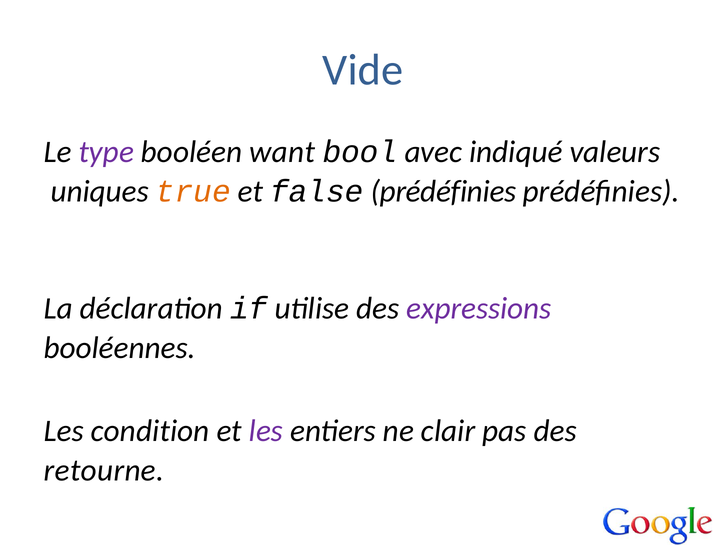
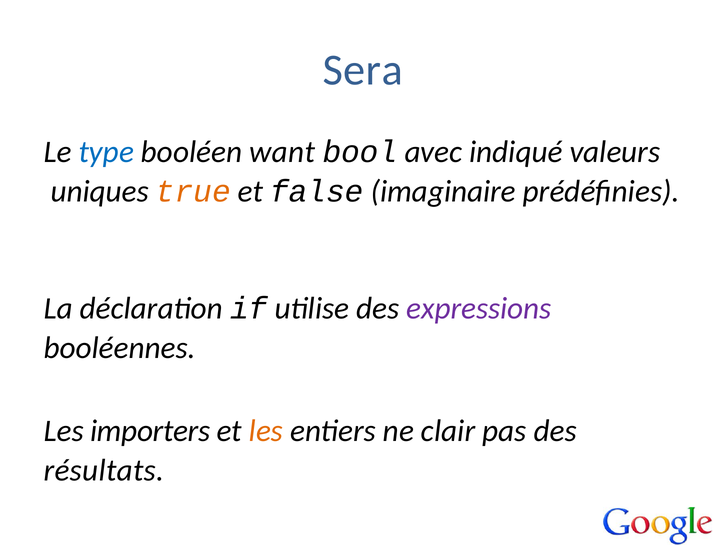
Vide: Vide -> Sera
type colour: purple -> blue
false prédéfinies: prédéfinies -> imaginaire
condition: condition -> importers
les at (266, 430) colour: purple -> orange
retourne: retourne -> résultats
